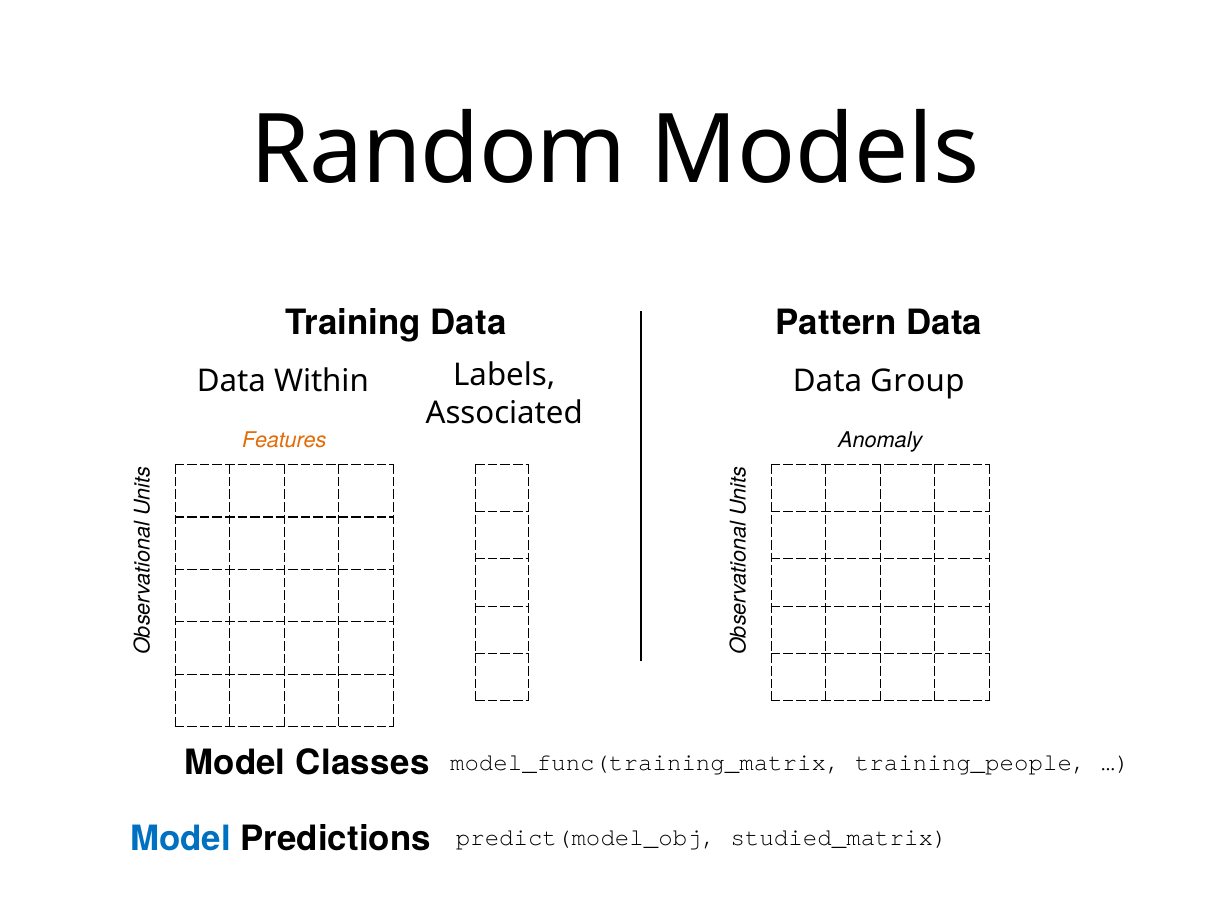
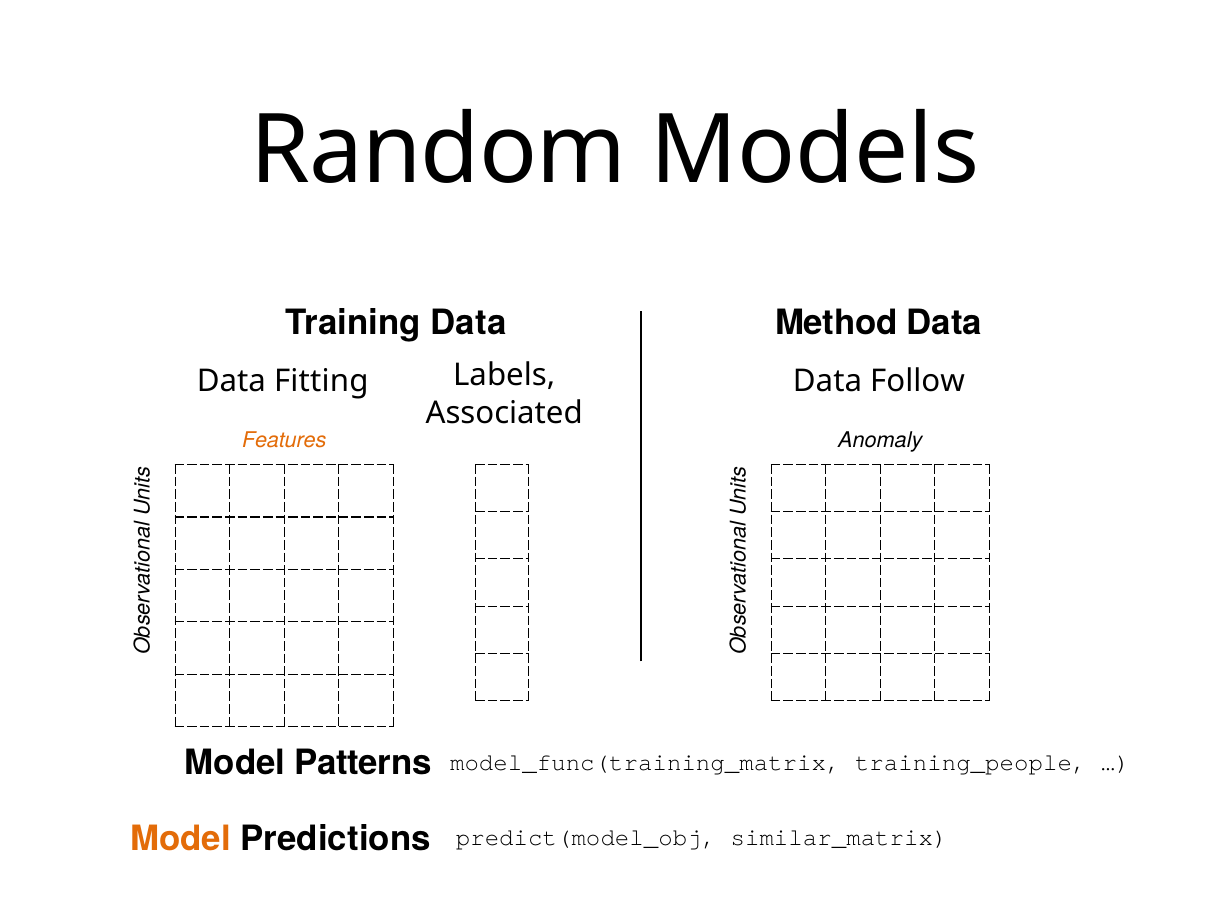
Pattern: Pattern -> Method
Within: Within -> Fitting
Group: Group -> Follow
Classes: Classes -> Patterns
Model at (181, 838) colour: blue -> orange
studied_matrix: studied_matrix -> similar_matrix
